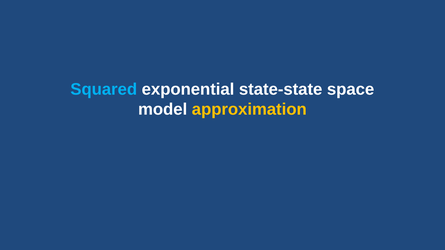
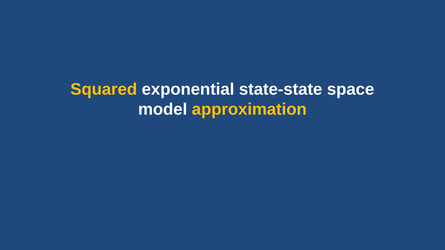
Squared colour: light blue -> yellow
